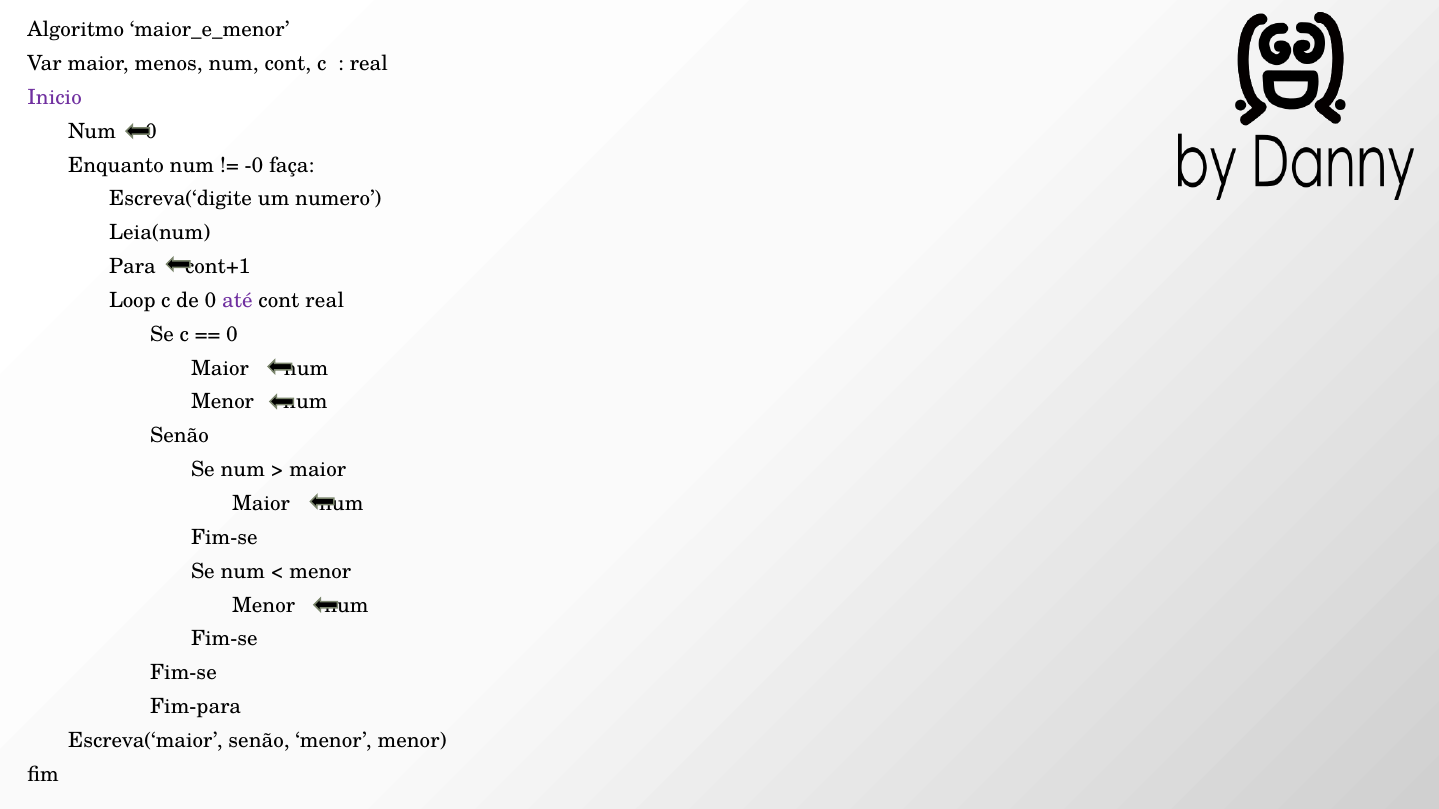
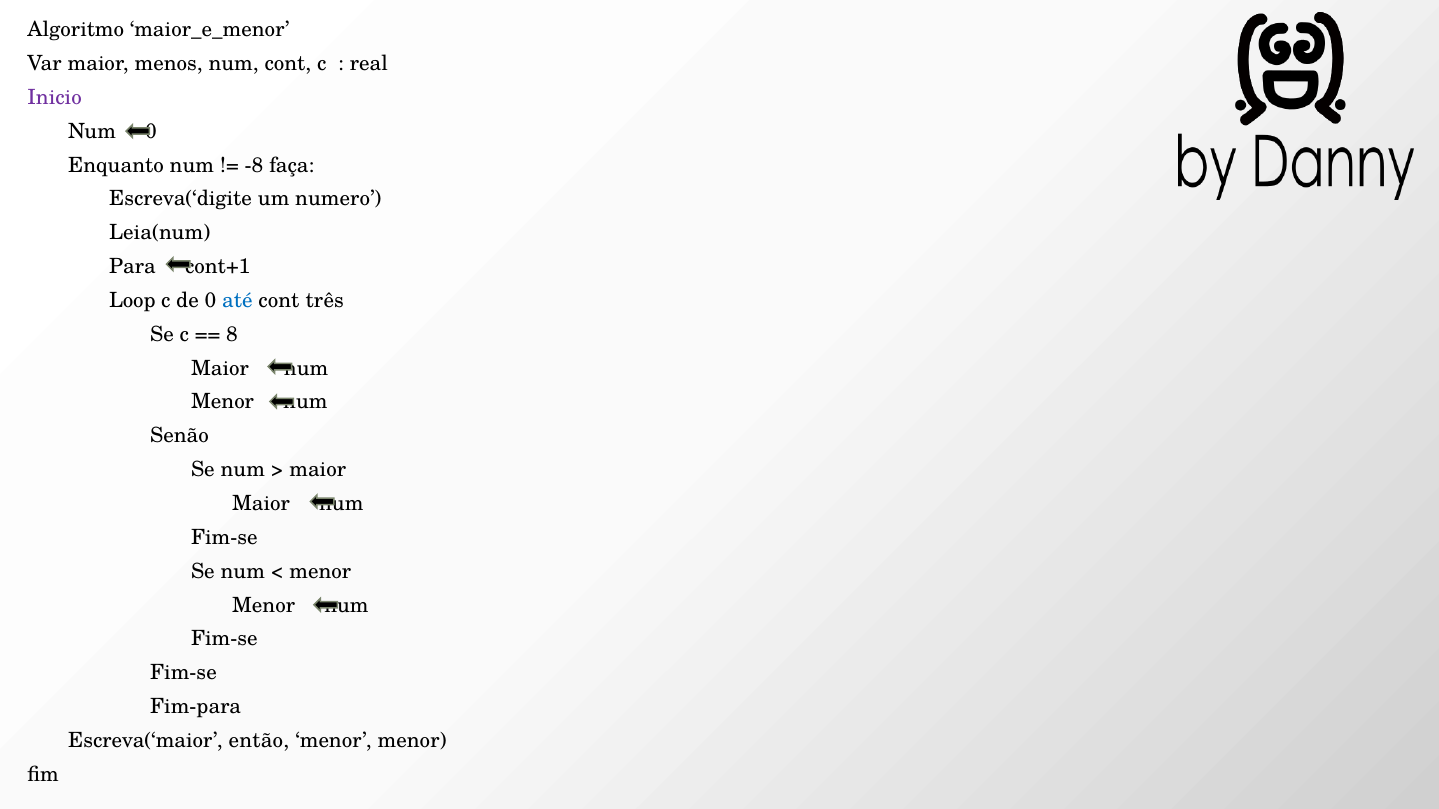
-0: -0 -> -8
até colour: purple -> blue
cont real: real -> três
0 at (232, 335): 0 -> 8
Escreva(‘maior senão: senão -> então
